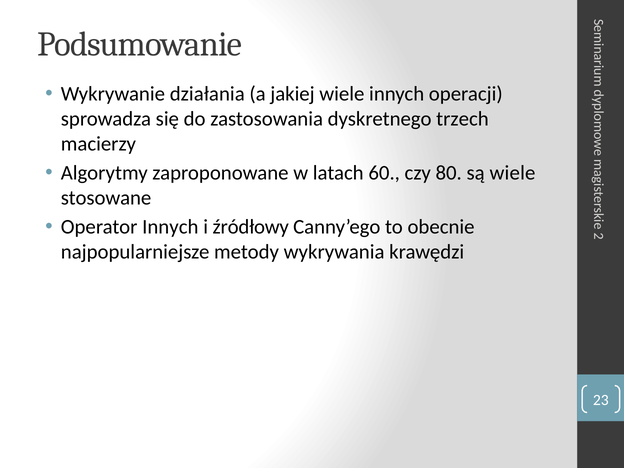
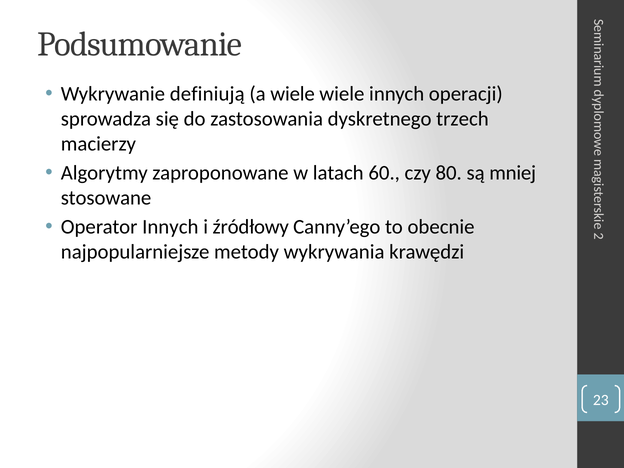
działania: działania -> definiują
a jakiej: jakiej -> wiele
są wiele: wiele -> mniej
